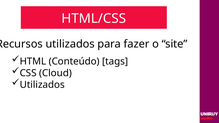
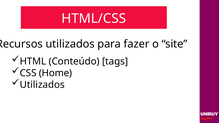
Cloud: Cloud -> Home
